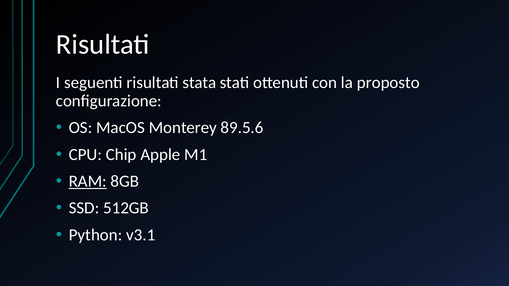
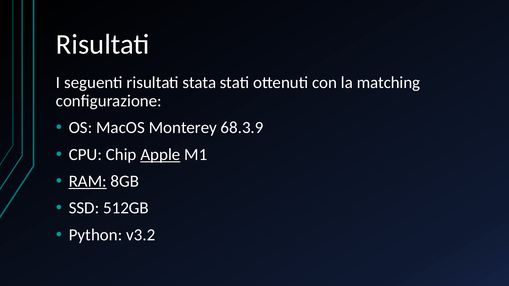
proposto: proposto -> matching
89.5.6: 89.5.6 -> 68.3.9
Apple underline: none -> present
v3.1: v3.1 -> v3.2
